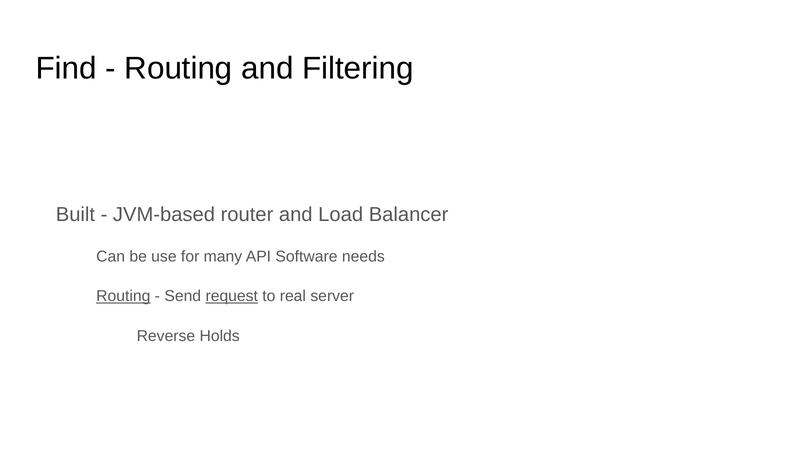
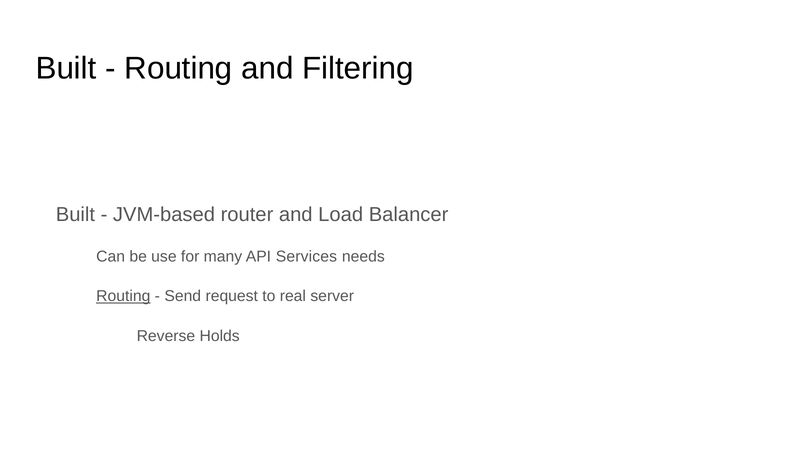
Find at (66, 68): Find -> Built
Software: Software -> Services
request underline: present -> none
